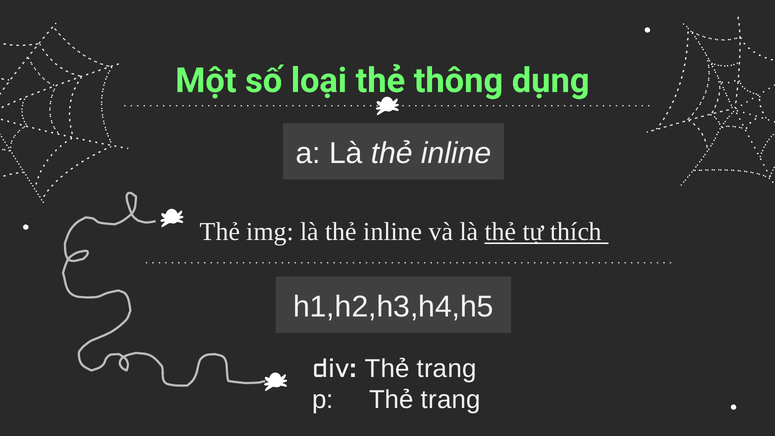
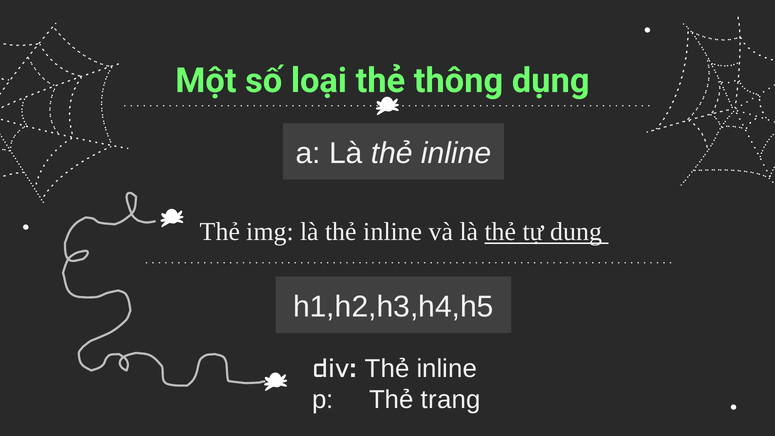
thích: thích -> dung
div Thẻ trang: trang -> inline
